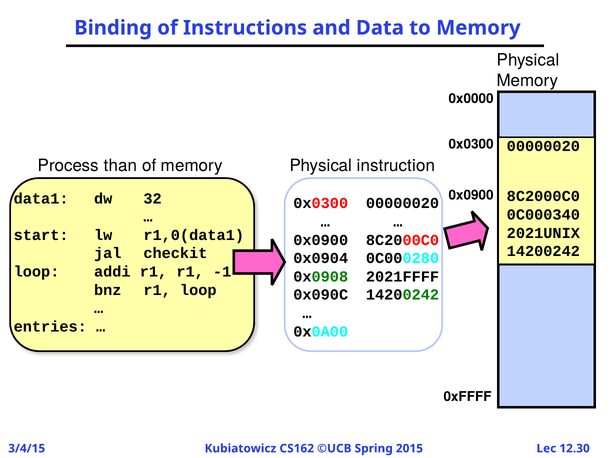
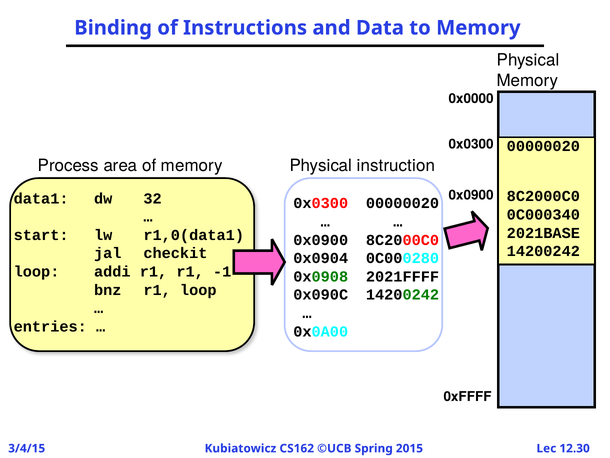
than: than -> area
2021UNIX: 2021UNIX -> 2021BASE
